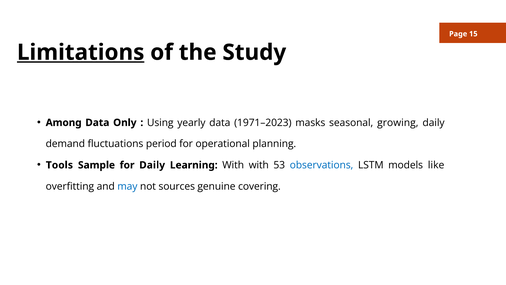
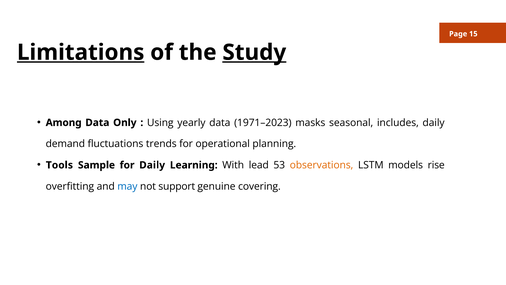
Study underline: none -> present
growing: growing -> includes
period: period -> trends
With with: with -> lead
observations colour: blue -> orange
like: like -> rise
sources: sources -> support
